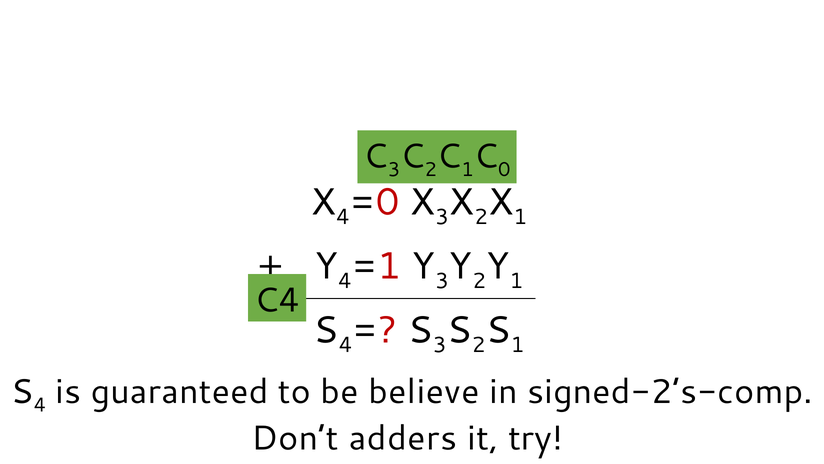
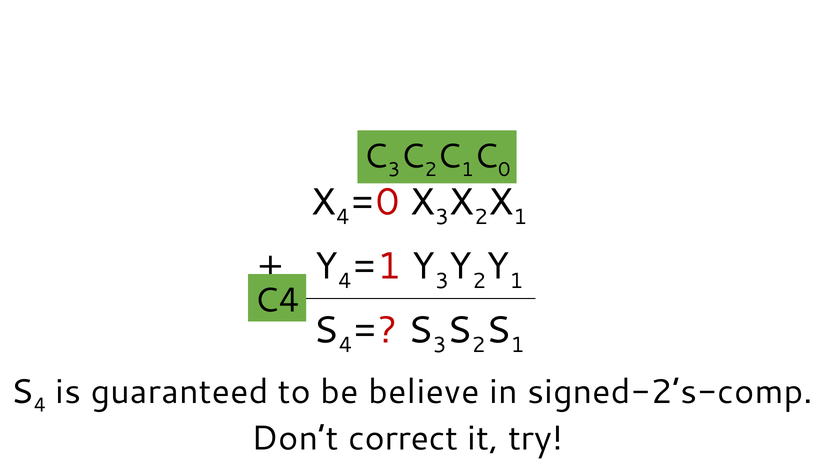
adders: adders -> correct
